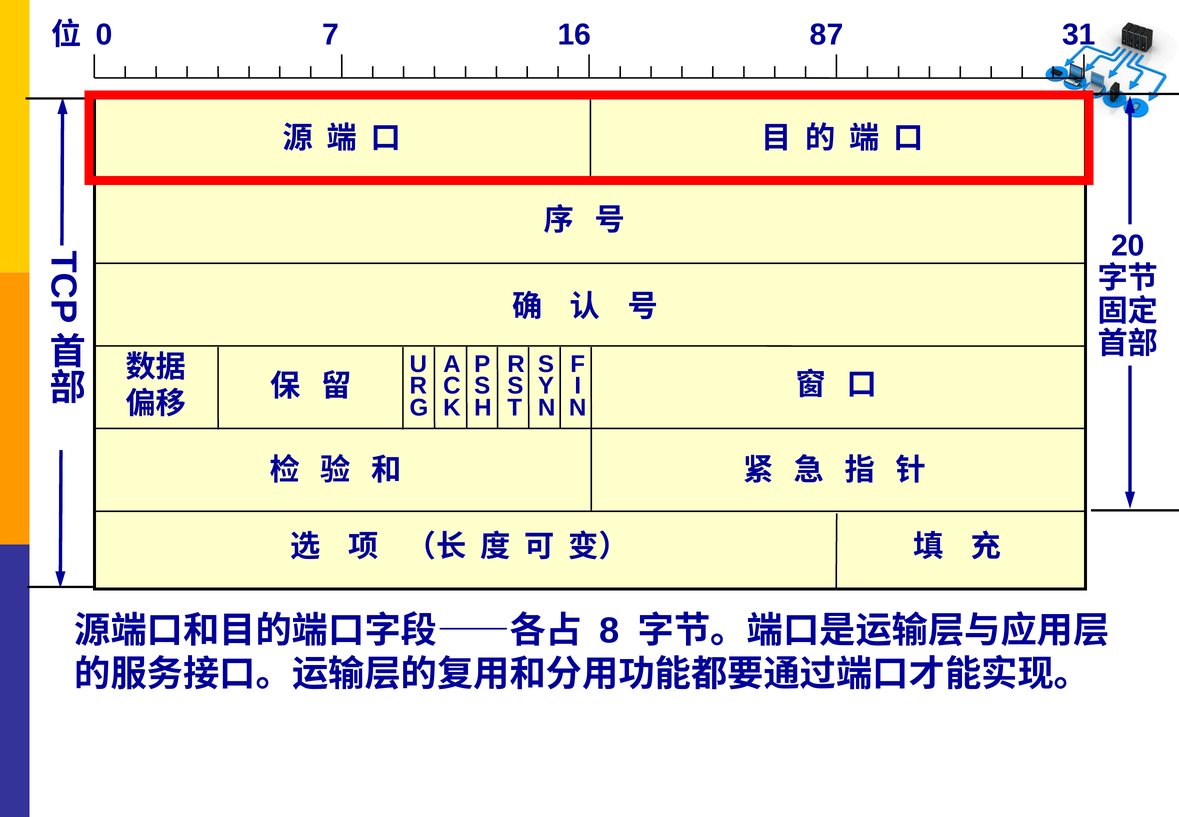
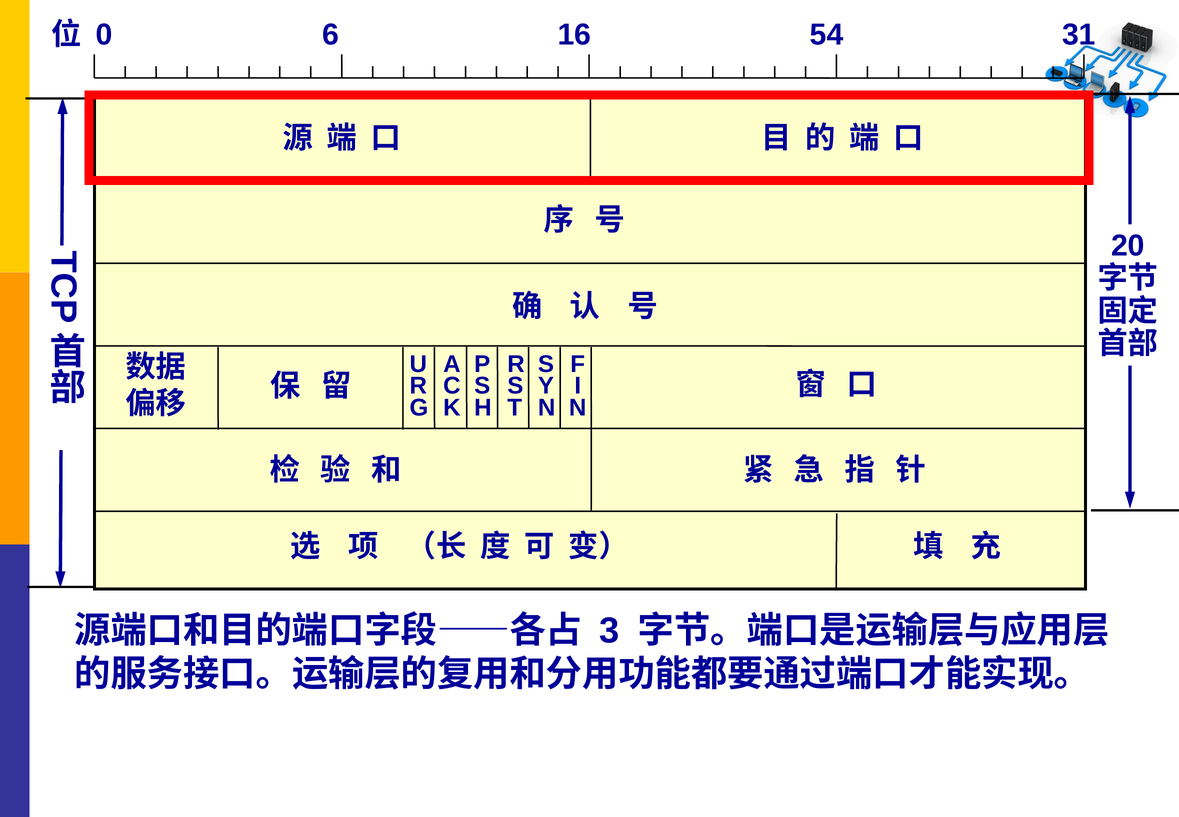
7: 7 -> 6
87: 87 -> 54
8: 8 -> 3
